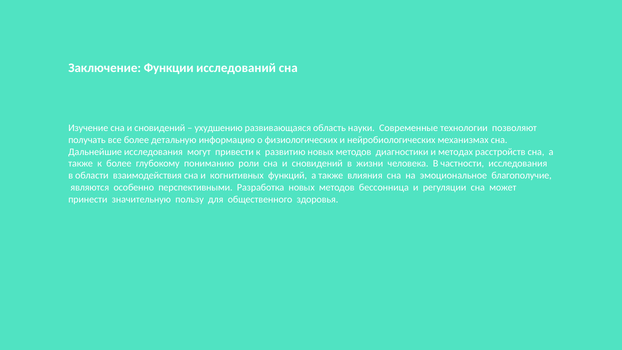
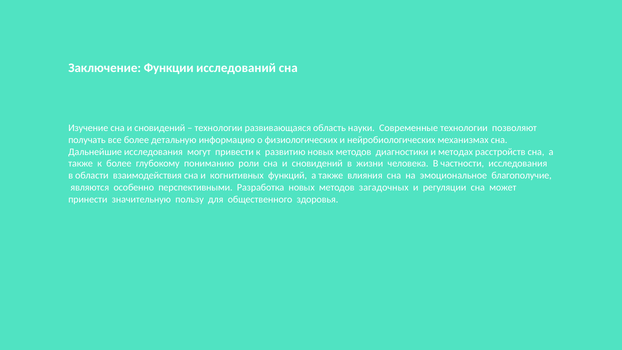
ухудшению at (219, 128): ухудшению -> технологии
бессонница: бессонница -> загадочных
